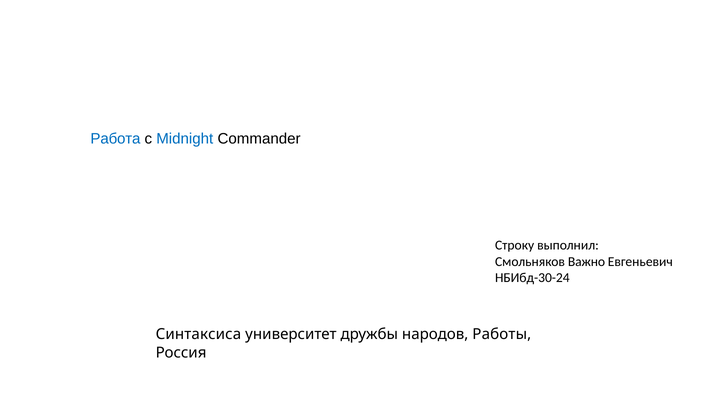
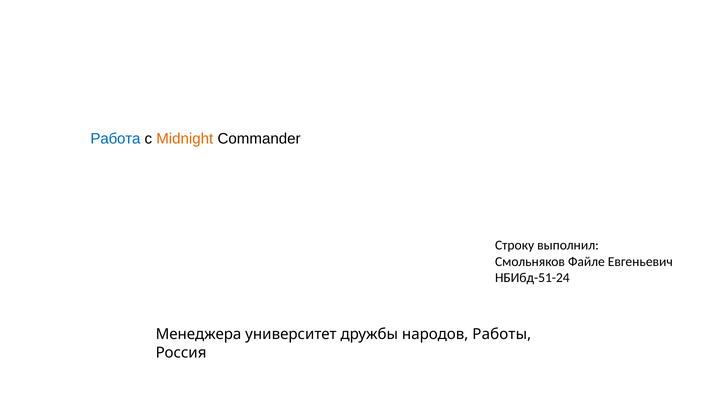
Midnight colour: blue -> orange
Важно: Важно -> Файле
НБИбд-30-24: НБИбд-30-24 -> НБИбд-51-24
Синтаксиса: Синтаксиса -> Менеджера
